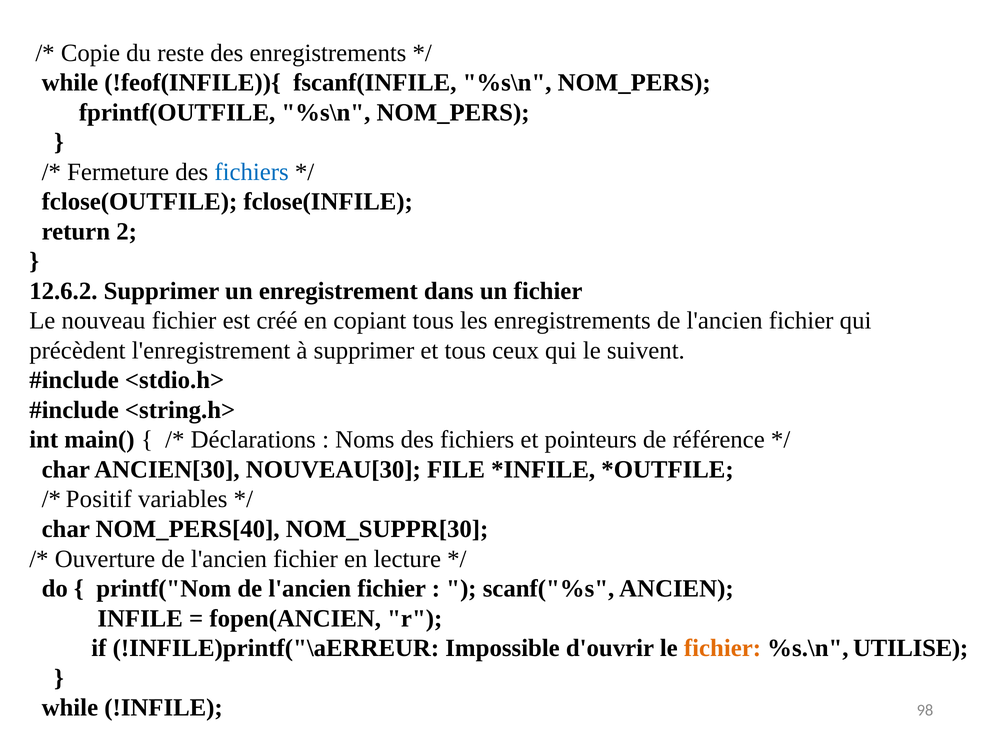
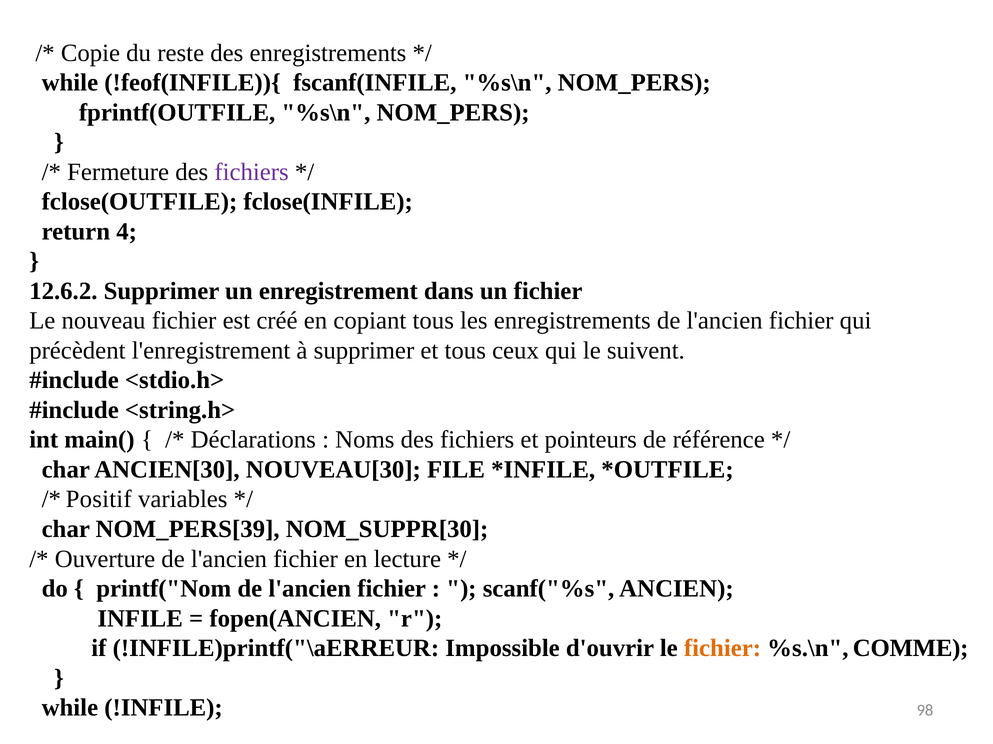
fichiers at (252, 172) colour: blue -> purple
2: 2 -> 4
NOM_PERS[40: NOM_PERS[40 -> NOM_PERS[39
UTILISE: UTILISE -> COMME
